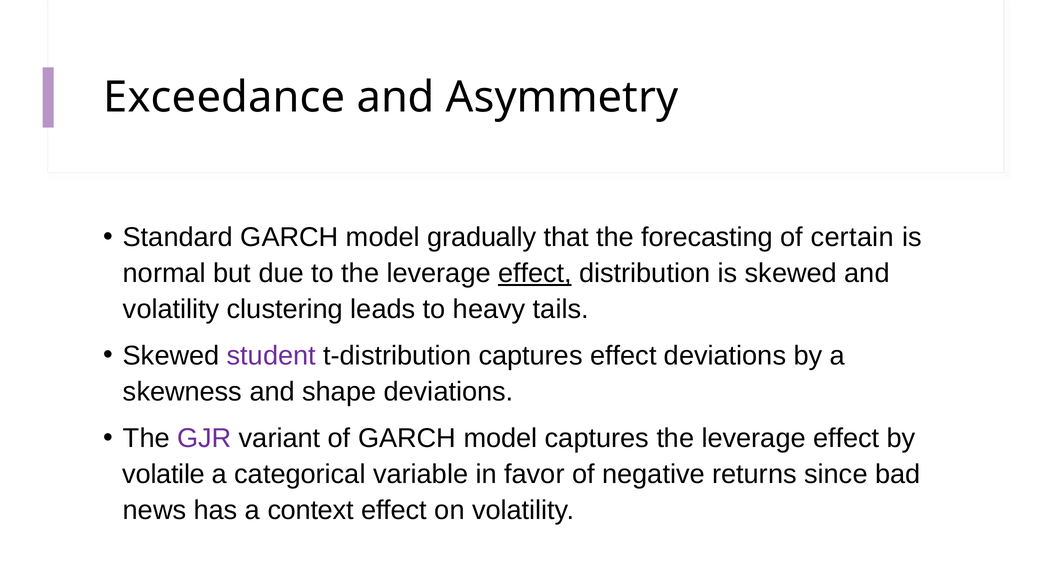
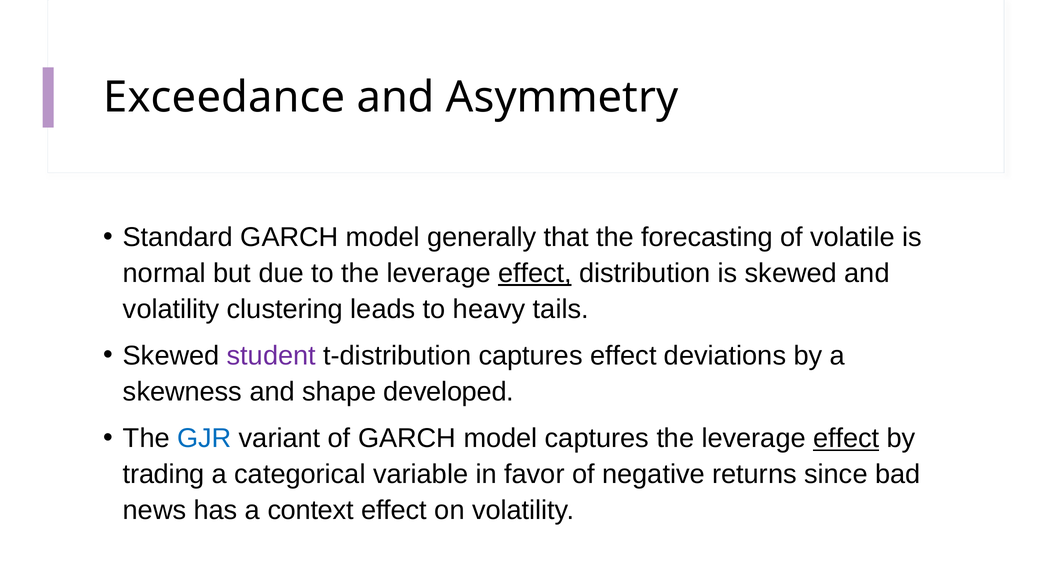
gradually: gradually -> generally
certain: certain -> volatile
shape deviations: deviations -> developed
GJR colour: purple -> blue
effect at (846, 439) underline: none -> present
volatile: volatile -> trading
